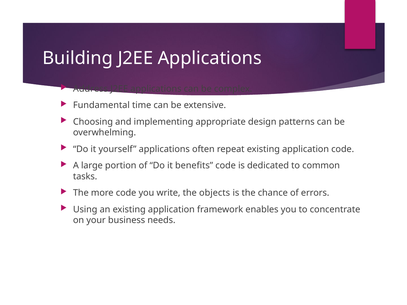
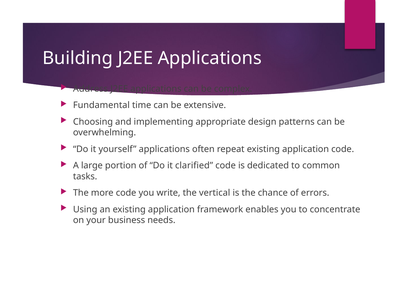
benefits: benefits -> clarified
objects: objects -> vertical
